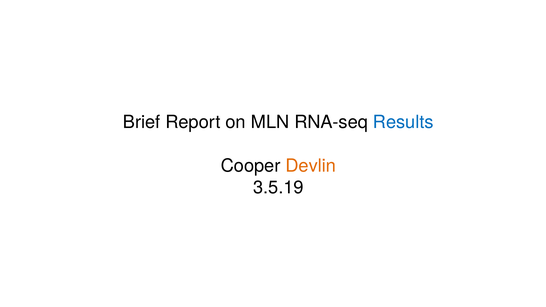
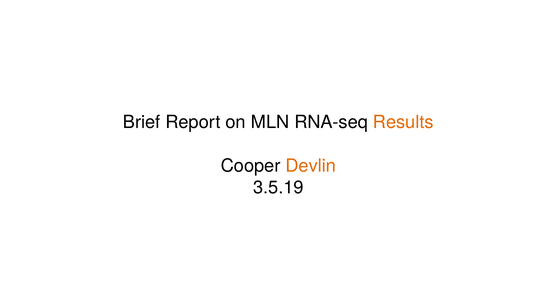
Results colour: blue -> orange
